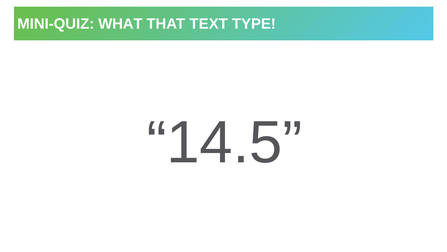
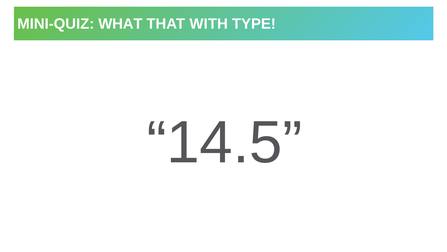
TEXT: TEXT -> WITH
